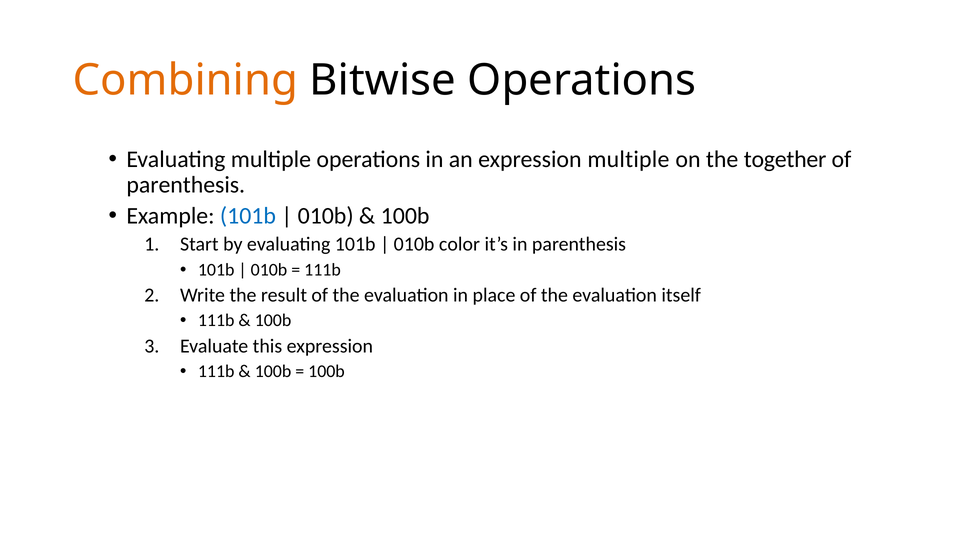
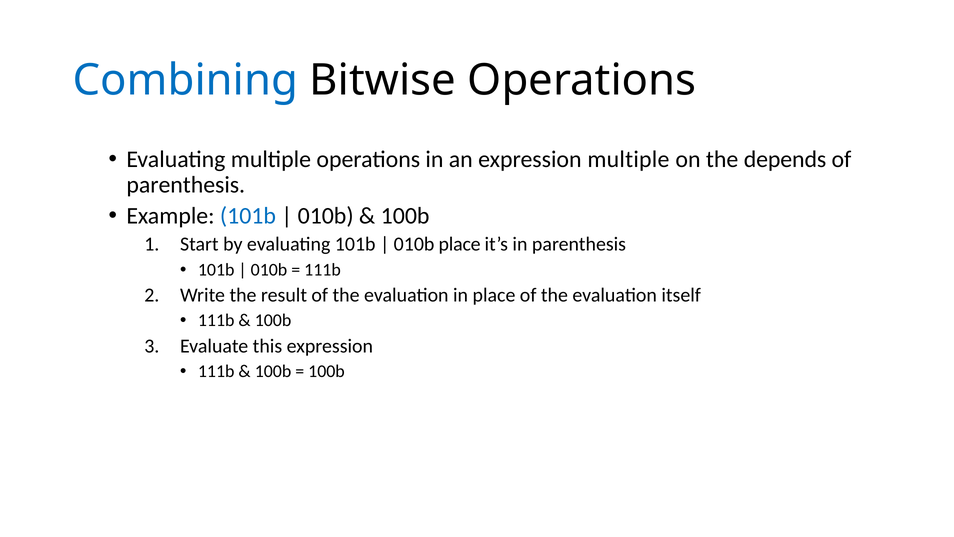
Combining colour: orange -> blue
together: together -> depends
010b color: color -> place
